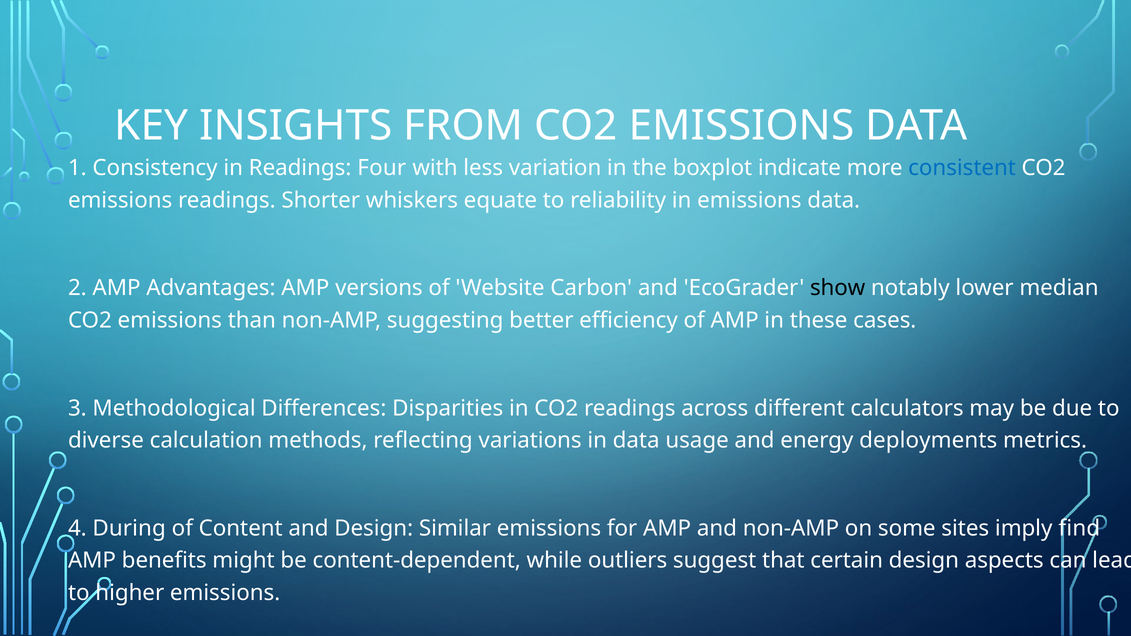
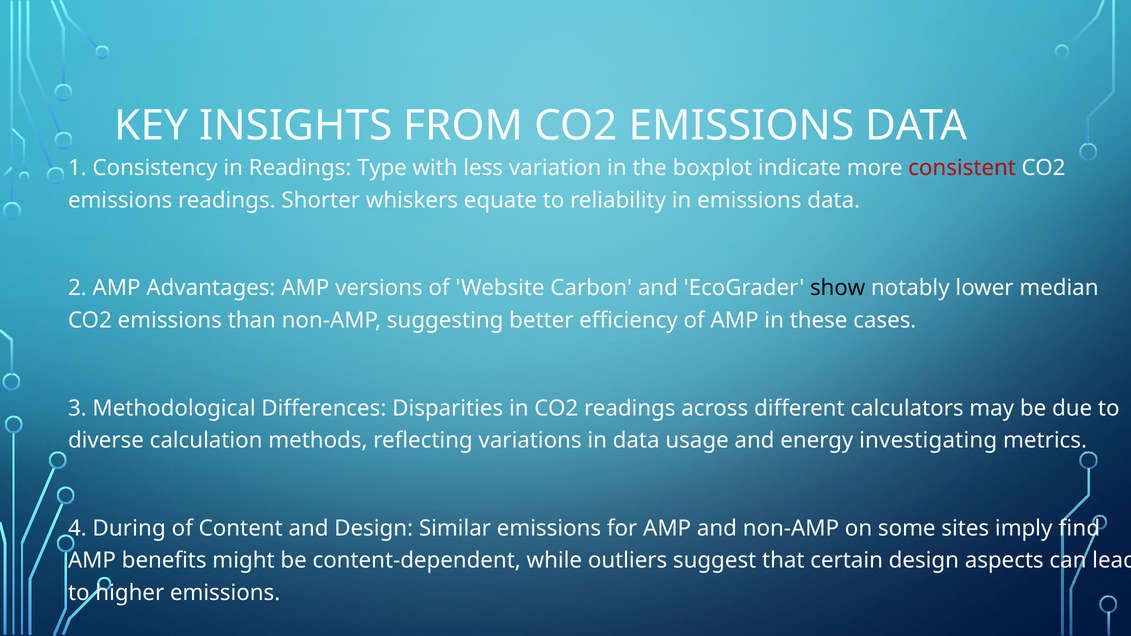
Four: Four -> Type
consistent colour: blue -> red
deployments: deployments -> investigating
